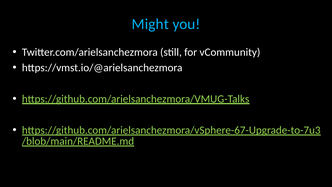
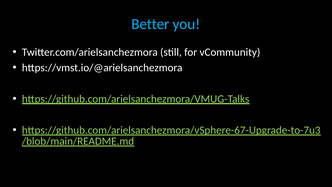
Might: Might -> Better
